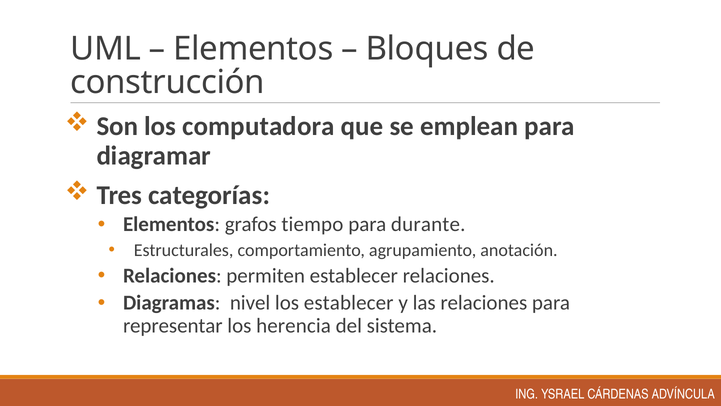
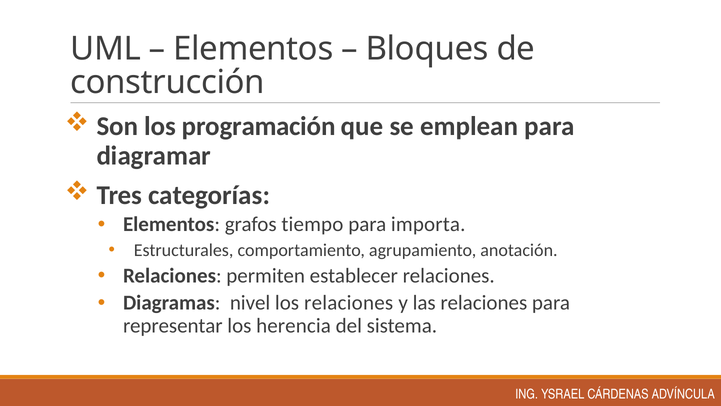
computadora: computadora -> programación
durante: durante -> importa
los establecer: establecer -> relaciones
